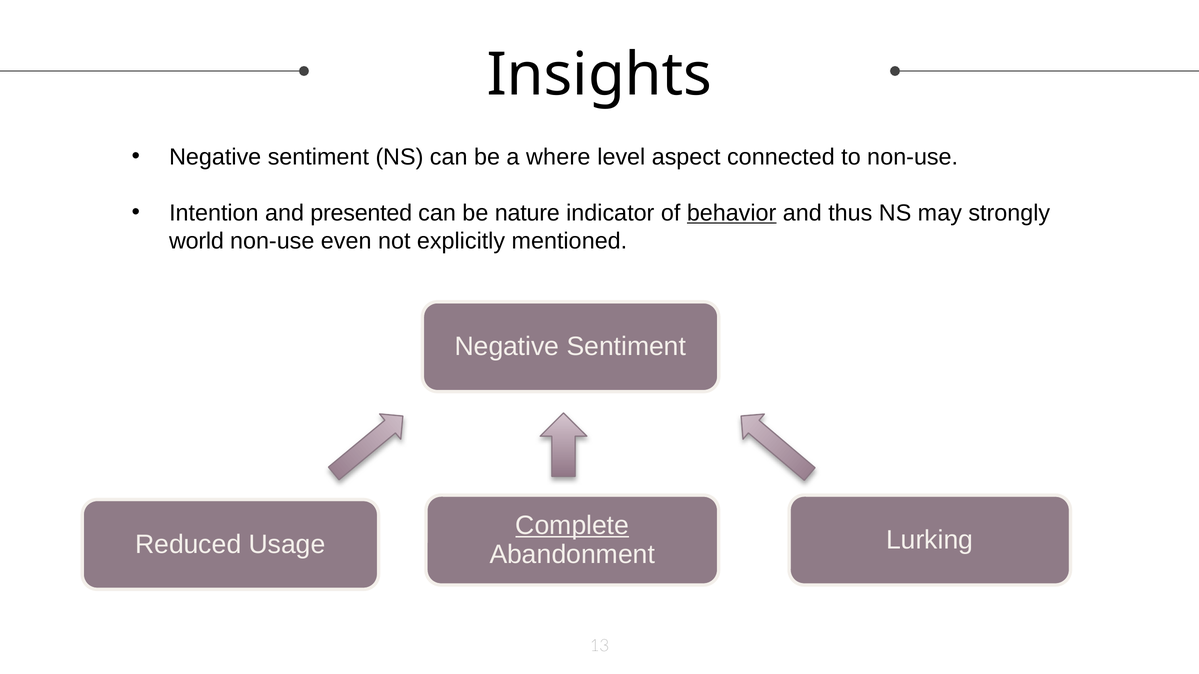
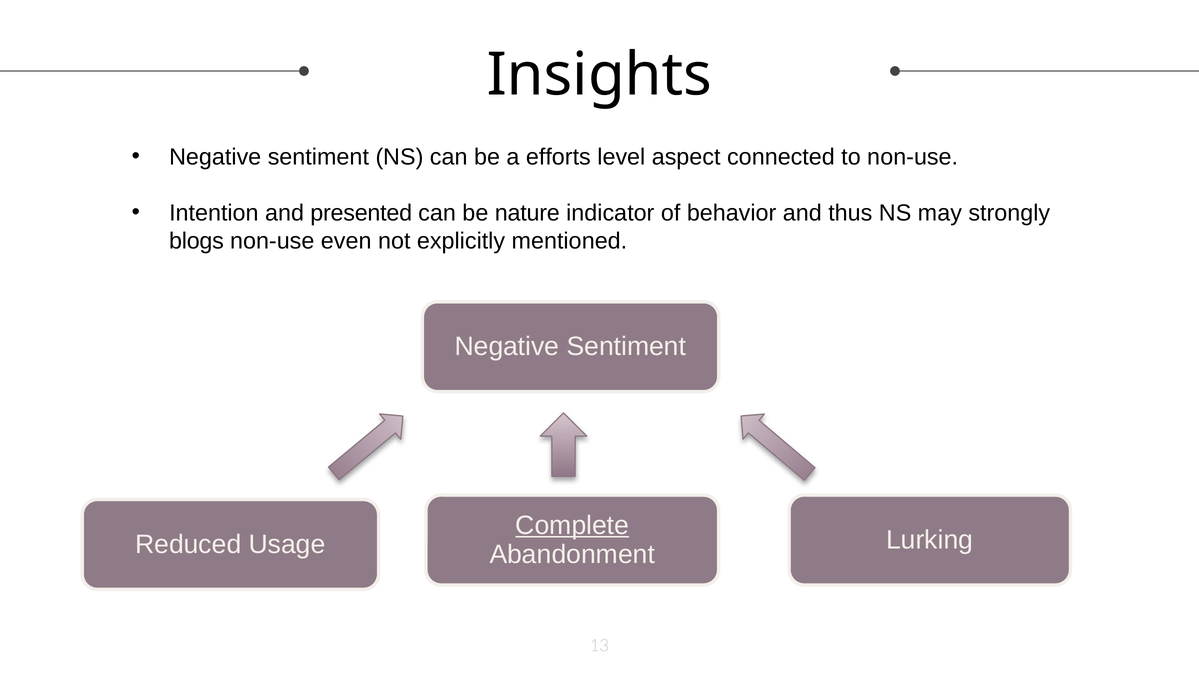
where: where -> efforts
behavior underline: present -> none
world: world -> blogs
